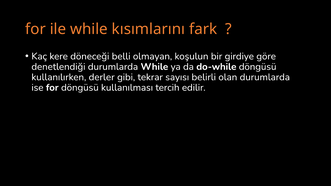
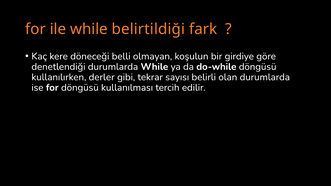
kısımlarını: kısımlarını -> belirtildiği
